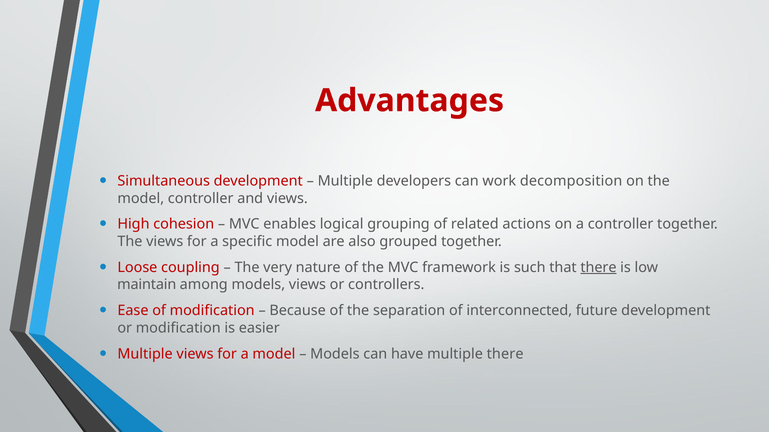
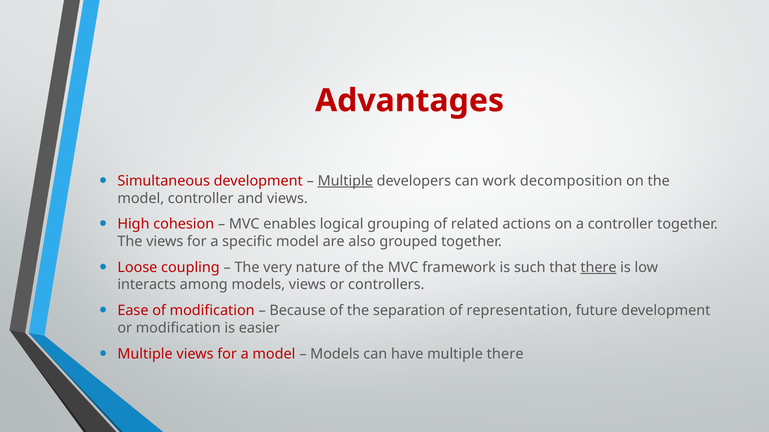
Multiple at (345, 181) underline: none -> present
maintain: maintain -> interacts
interconnected: interconnected -> representation
